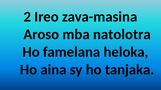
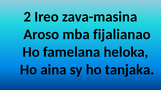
natolotra: natolotra -> fijalianao
